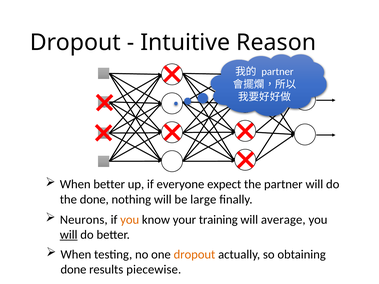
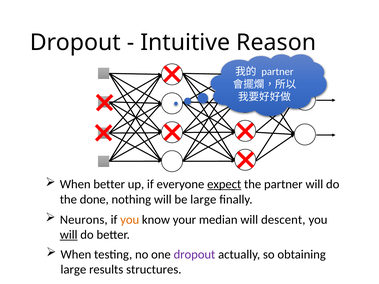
expect underline: none -> present
training: training -> median
average: average -> descent
dropout at (194, 255) colour: orange -> purple
done at (73, 270): done -> large
piecewise: piecewise -> structures
